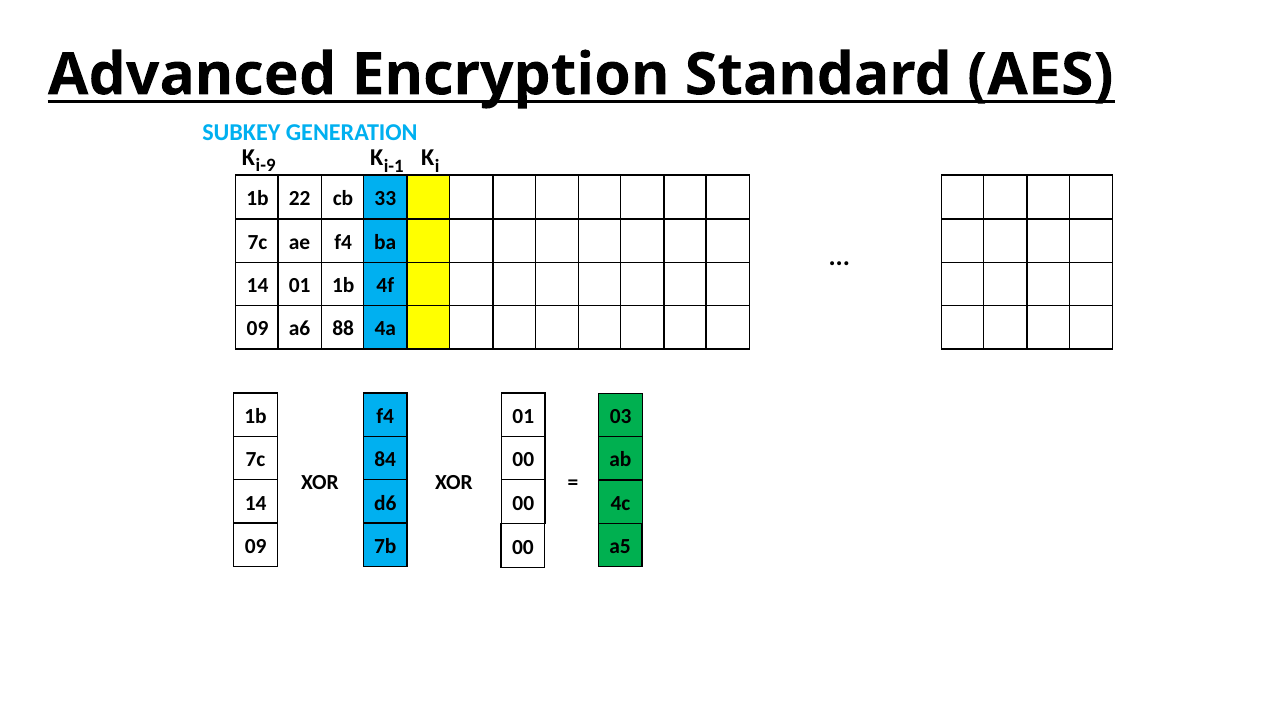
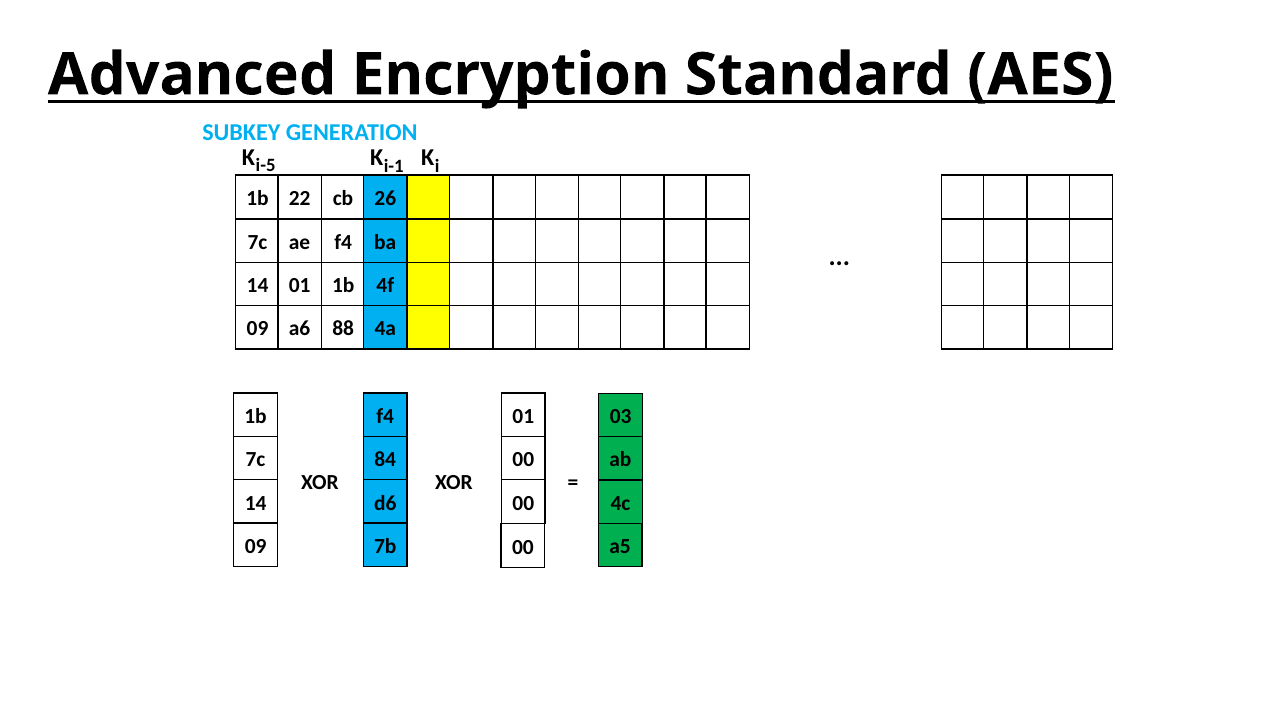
i-9: i-9 -> i-5
33: 33 -> 26
